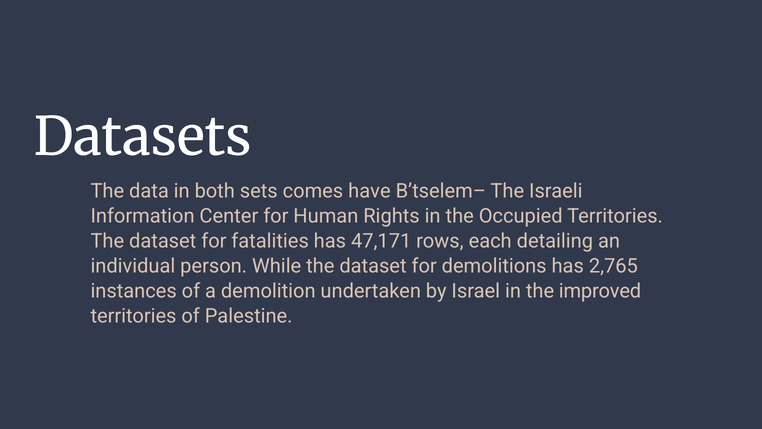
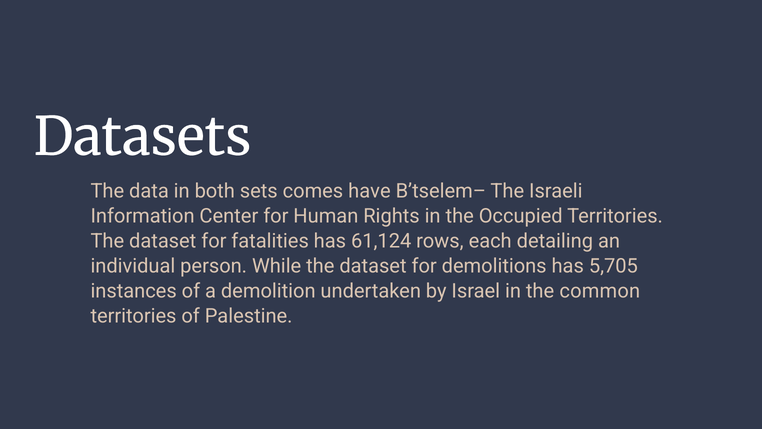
47,171: 47,171 -> 61,124
2,765: 2,765 -> 5,705
improved: improved -> common
